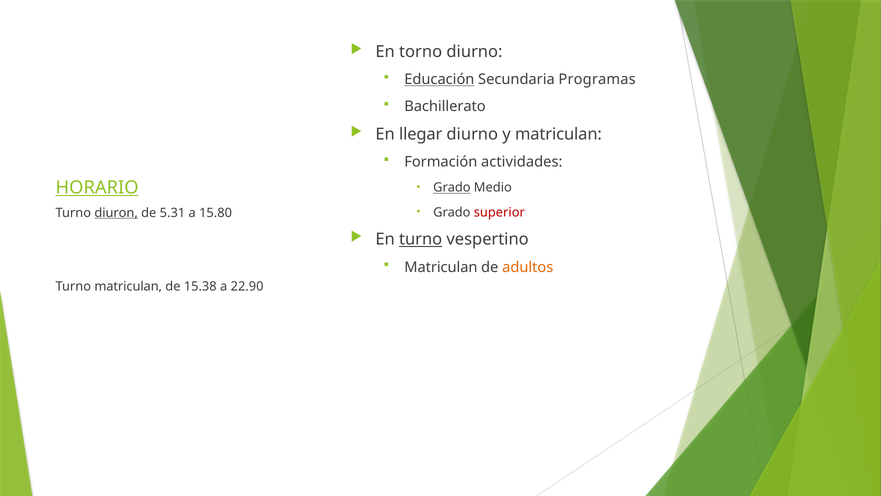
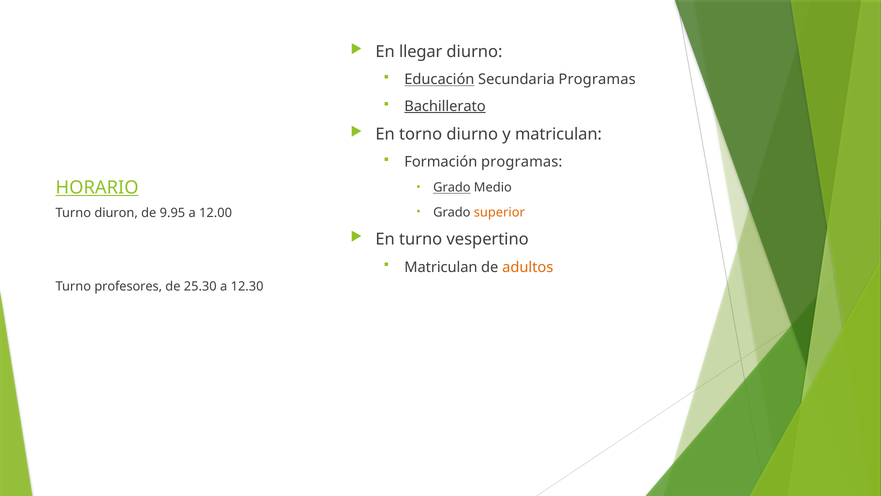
torno: torno -> llegar
Bachillerato underline: none -> present
llegar: llegar -> torno
Formación actividades: actividades -> programas
superior colour: red -> orange
diuron underline: present -> none
5.31: 5.31 -> 9.95
15.80: 15.80 -> 12.00
turno at (421, 239) underline: present -> none
Turno matriculan: matriculan -> profesores
15.38: 15.38 -> 25.30
22.90: 22.90 -> 12.30
